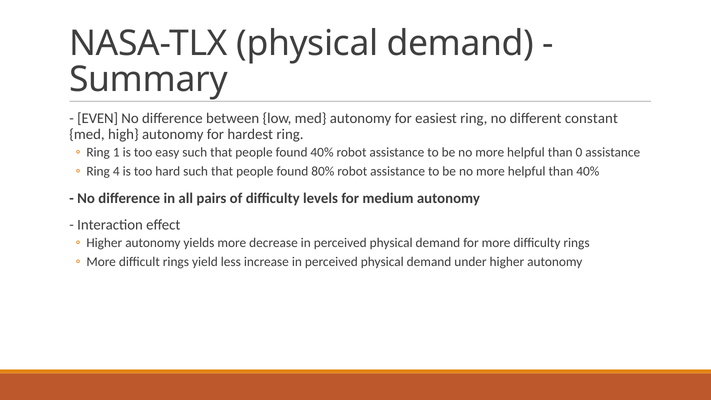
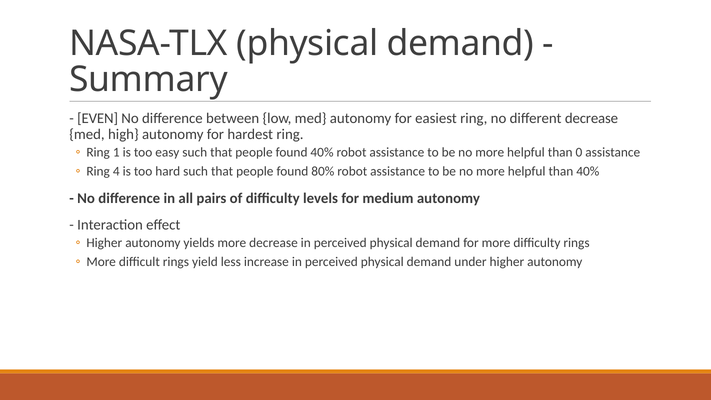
different constant: constant -> decrease
